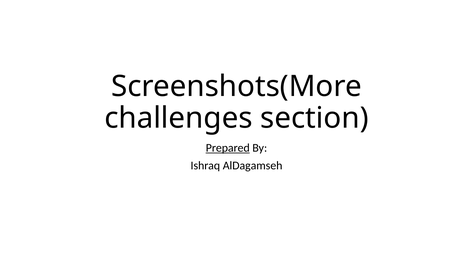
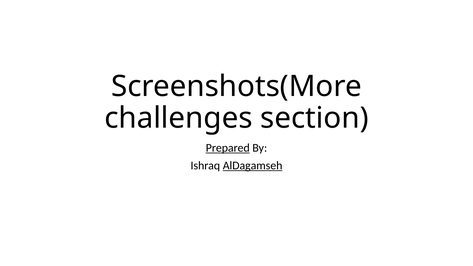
AlDagamseh underline: none -> present
